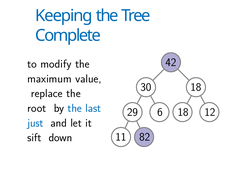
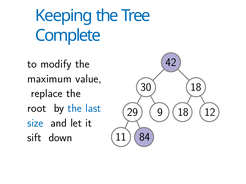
6: 6 -> 9
just: just -> size
82: 82 -> 84
